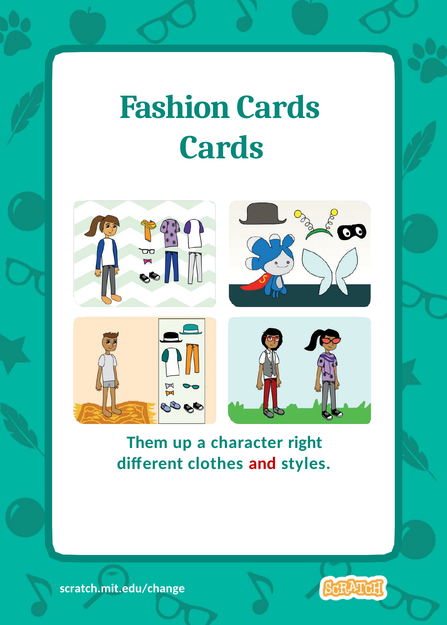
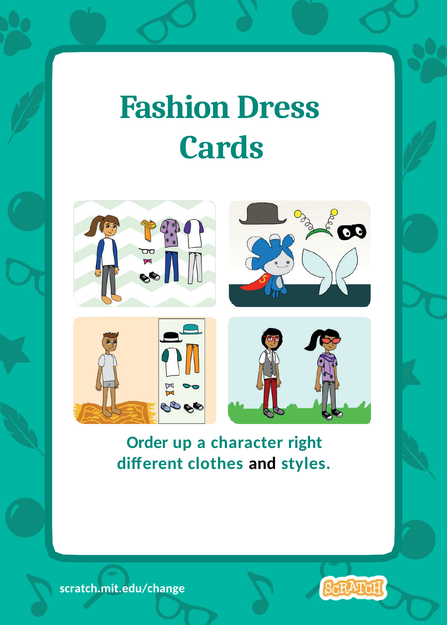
Fashion Cards: Cards -> Dress
Them: Them -> Order
and colour: red -> black
